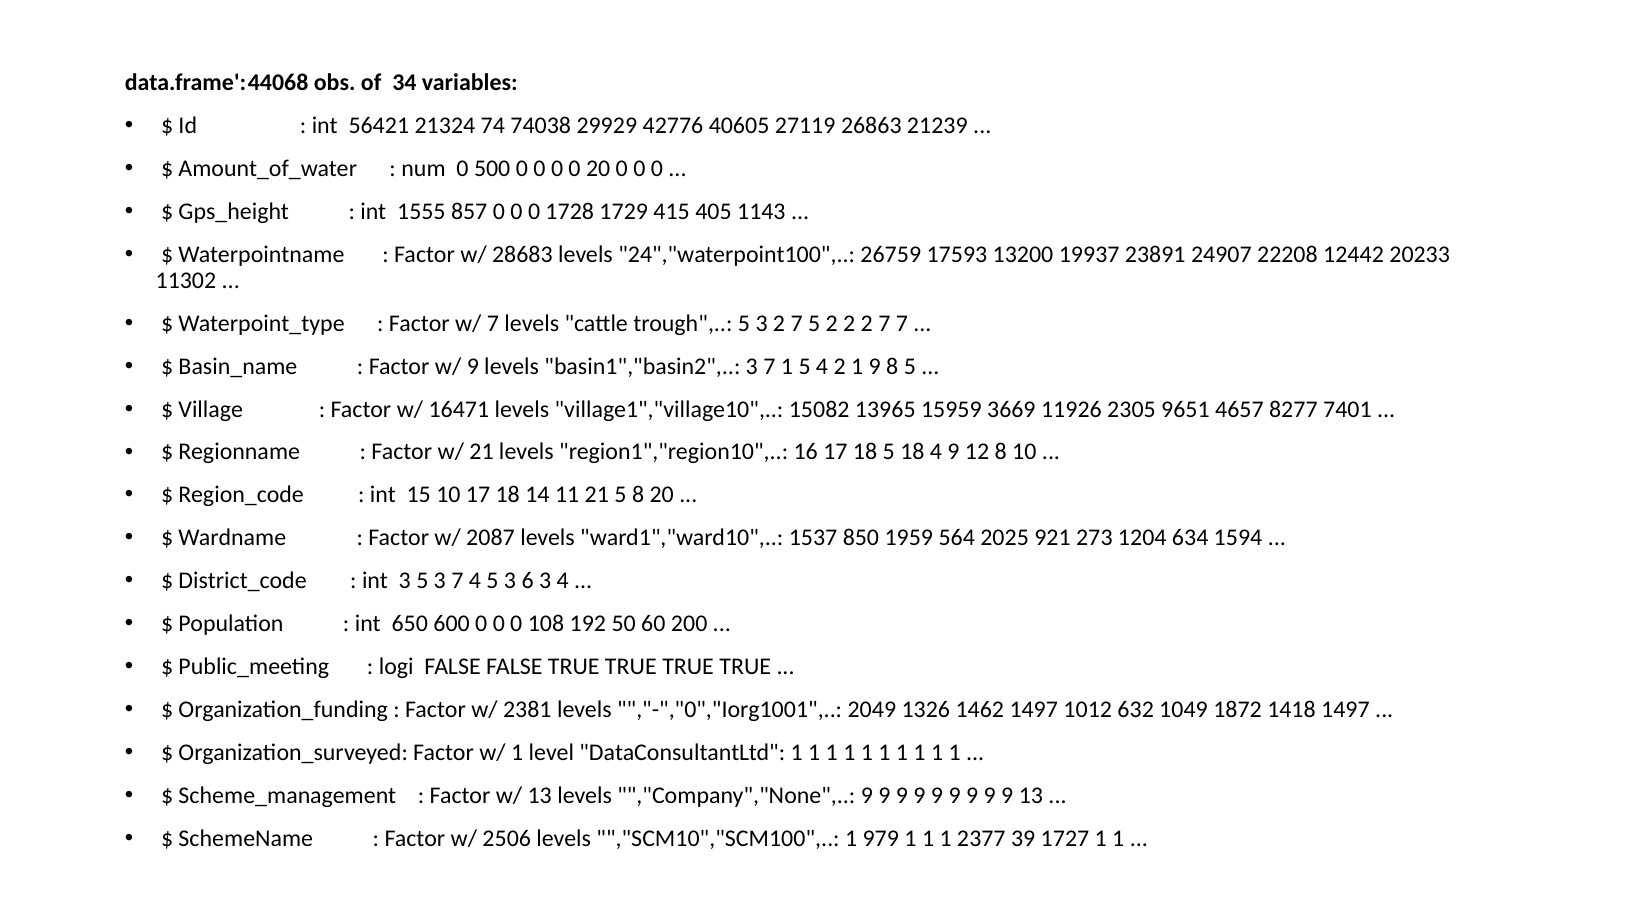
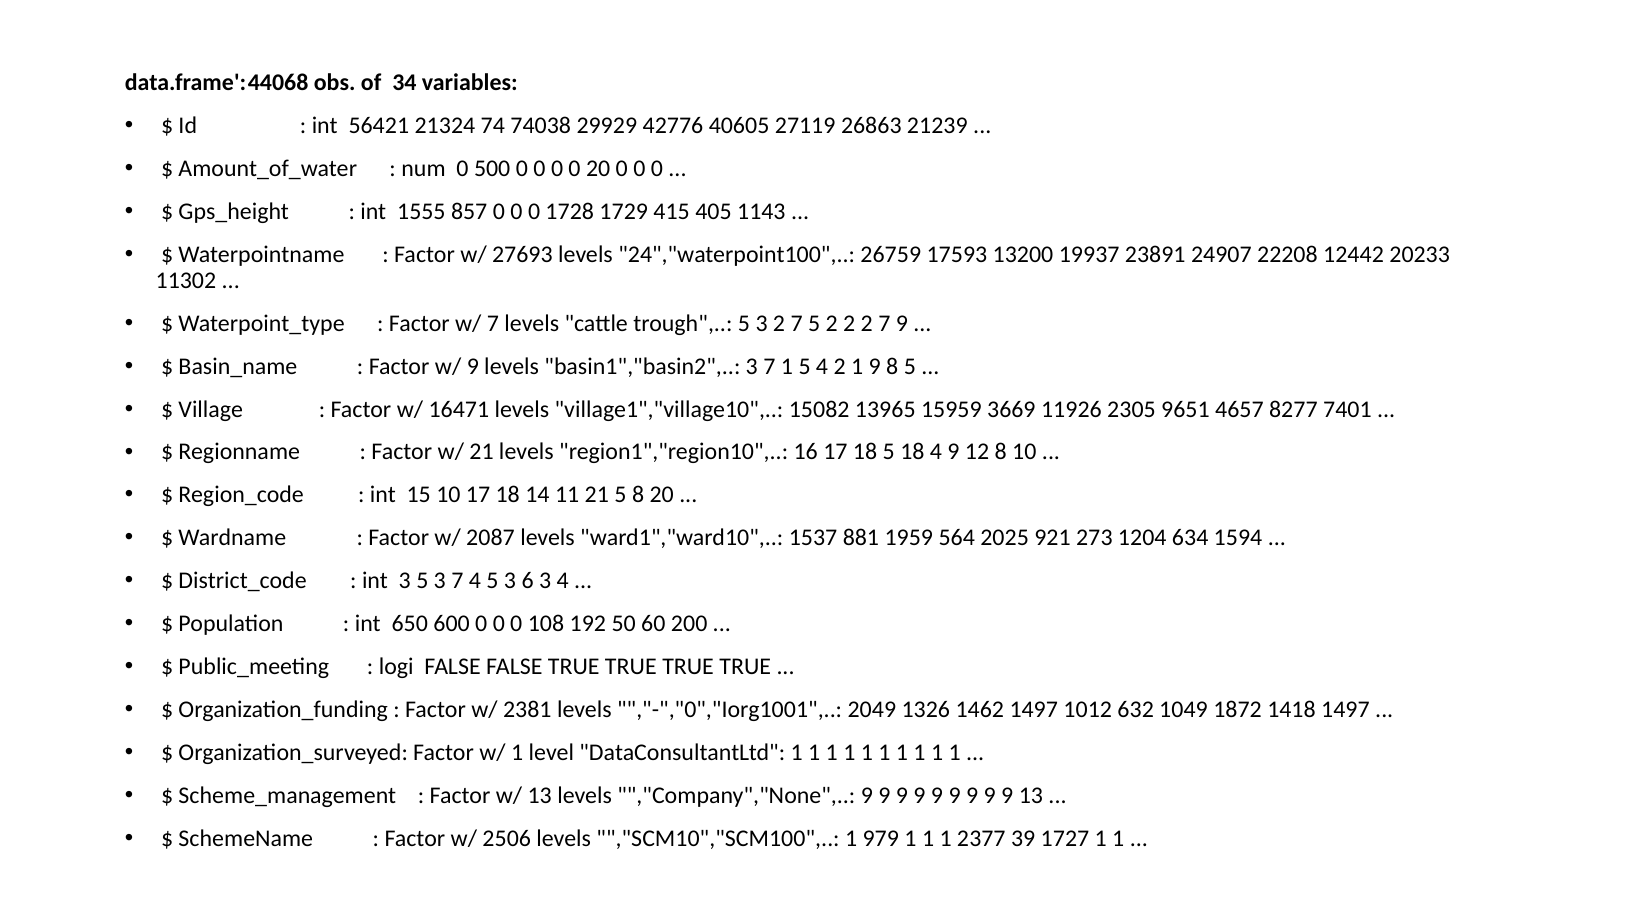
28683: 28683 -> 27693
7 7: 7 -> 9
850: 850 -> 881
